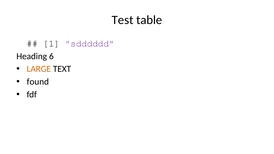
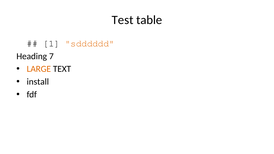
sdddddd colour: purple -> orange
6: 6 -> 7
found: found -> install
